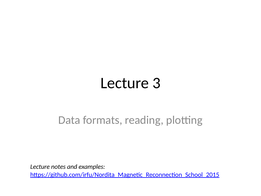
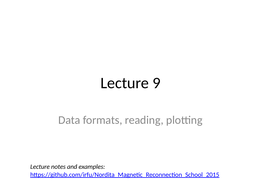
3: 3 -> 9
